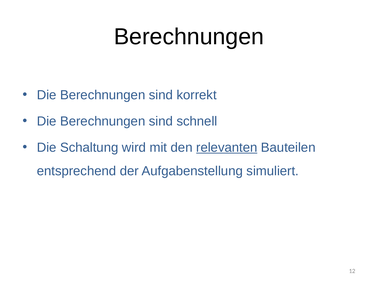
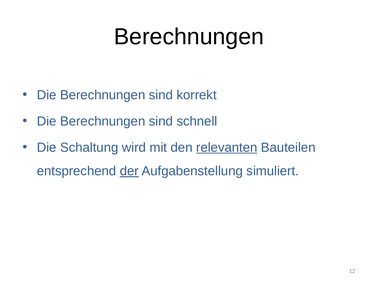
der underline: none -> present
